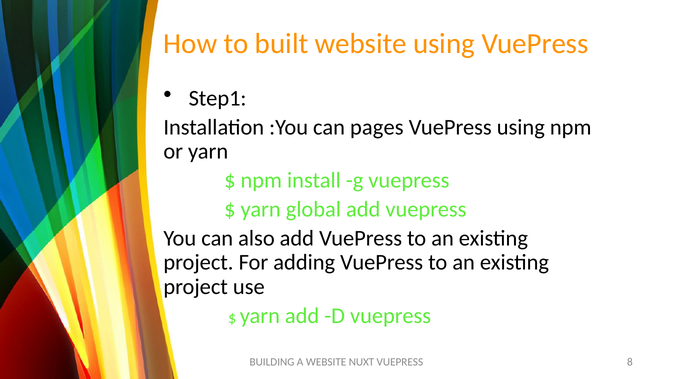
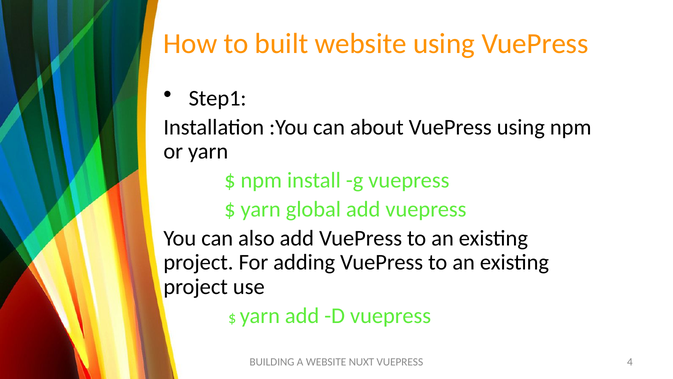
pages: pages -> about
8: 8 -> 4
